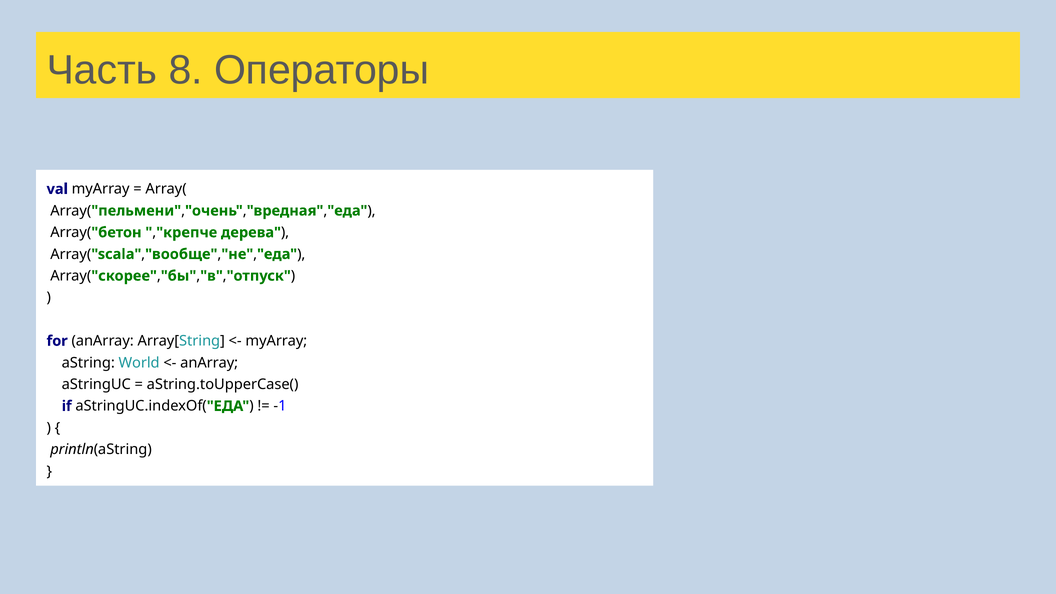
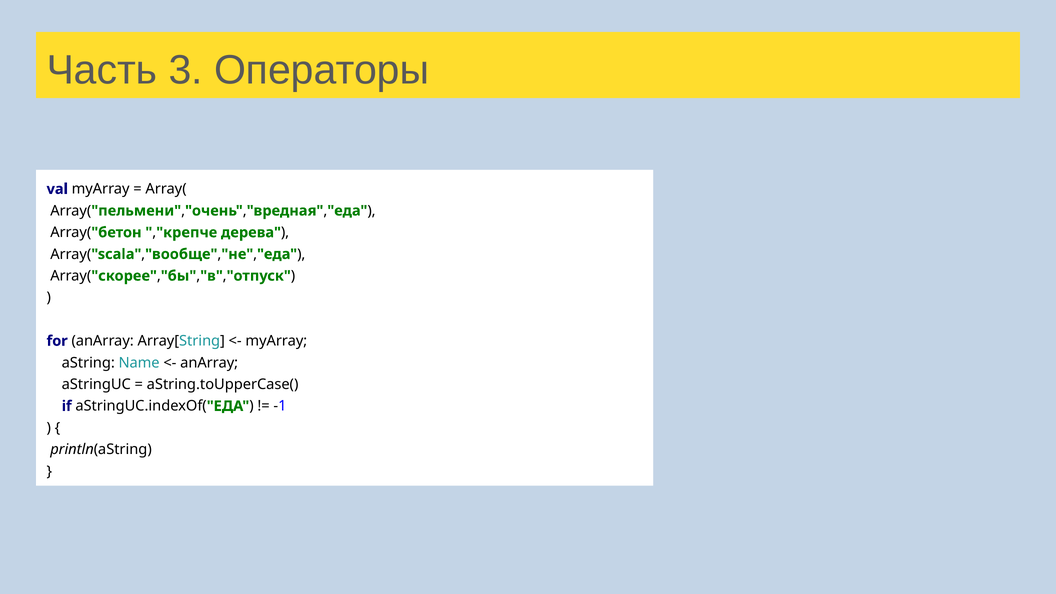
8: 8 -> 3
World: World -> Name
